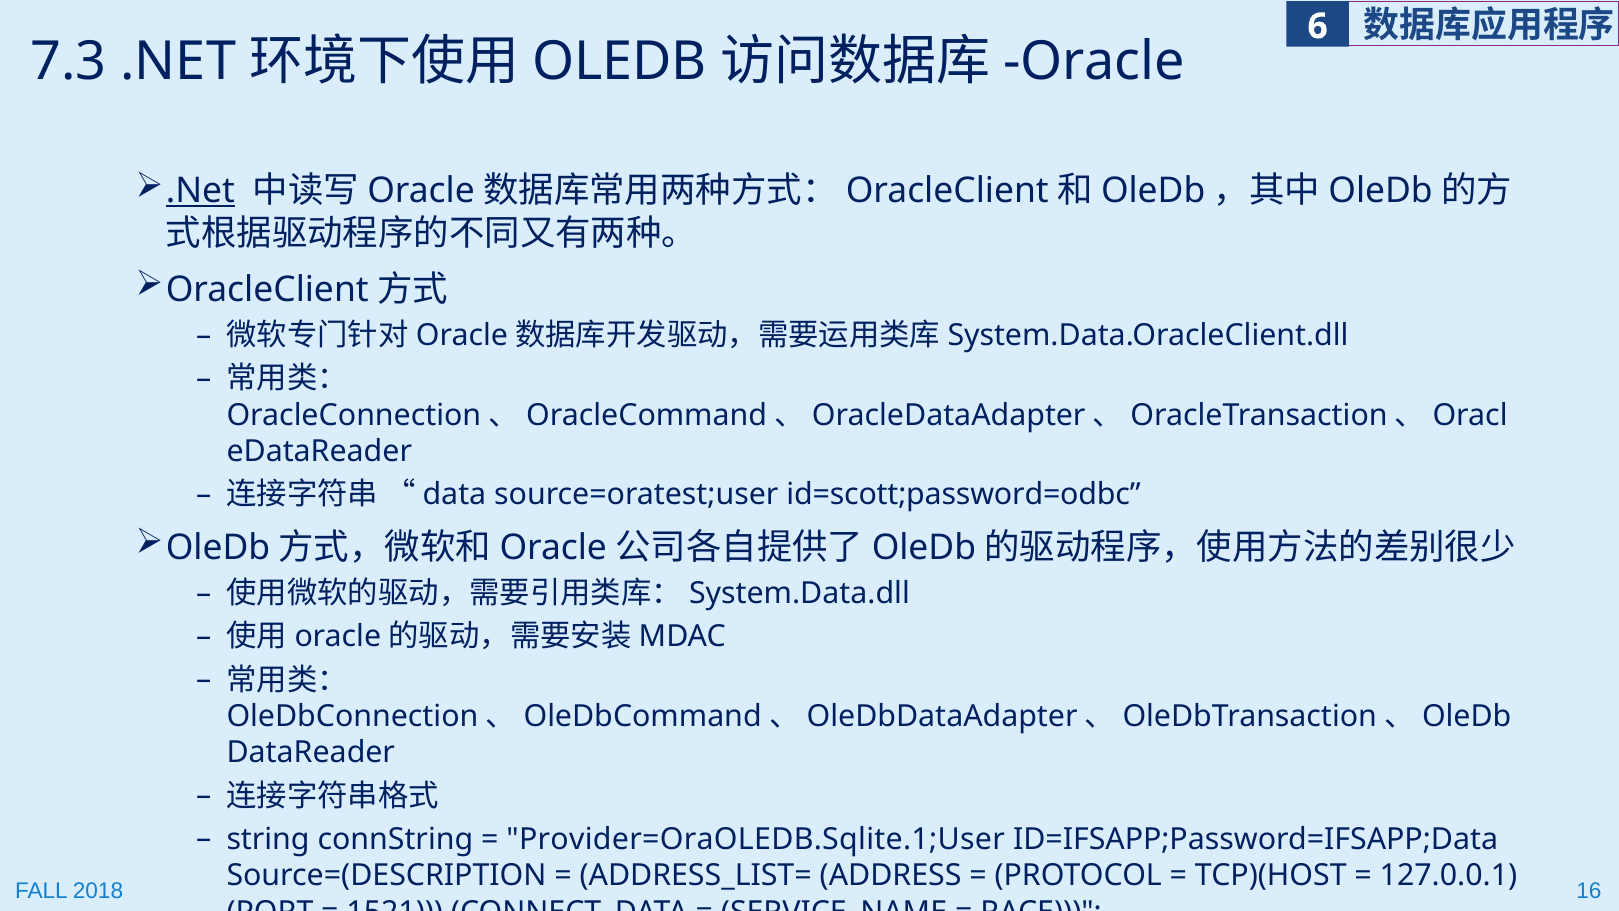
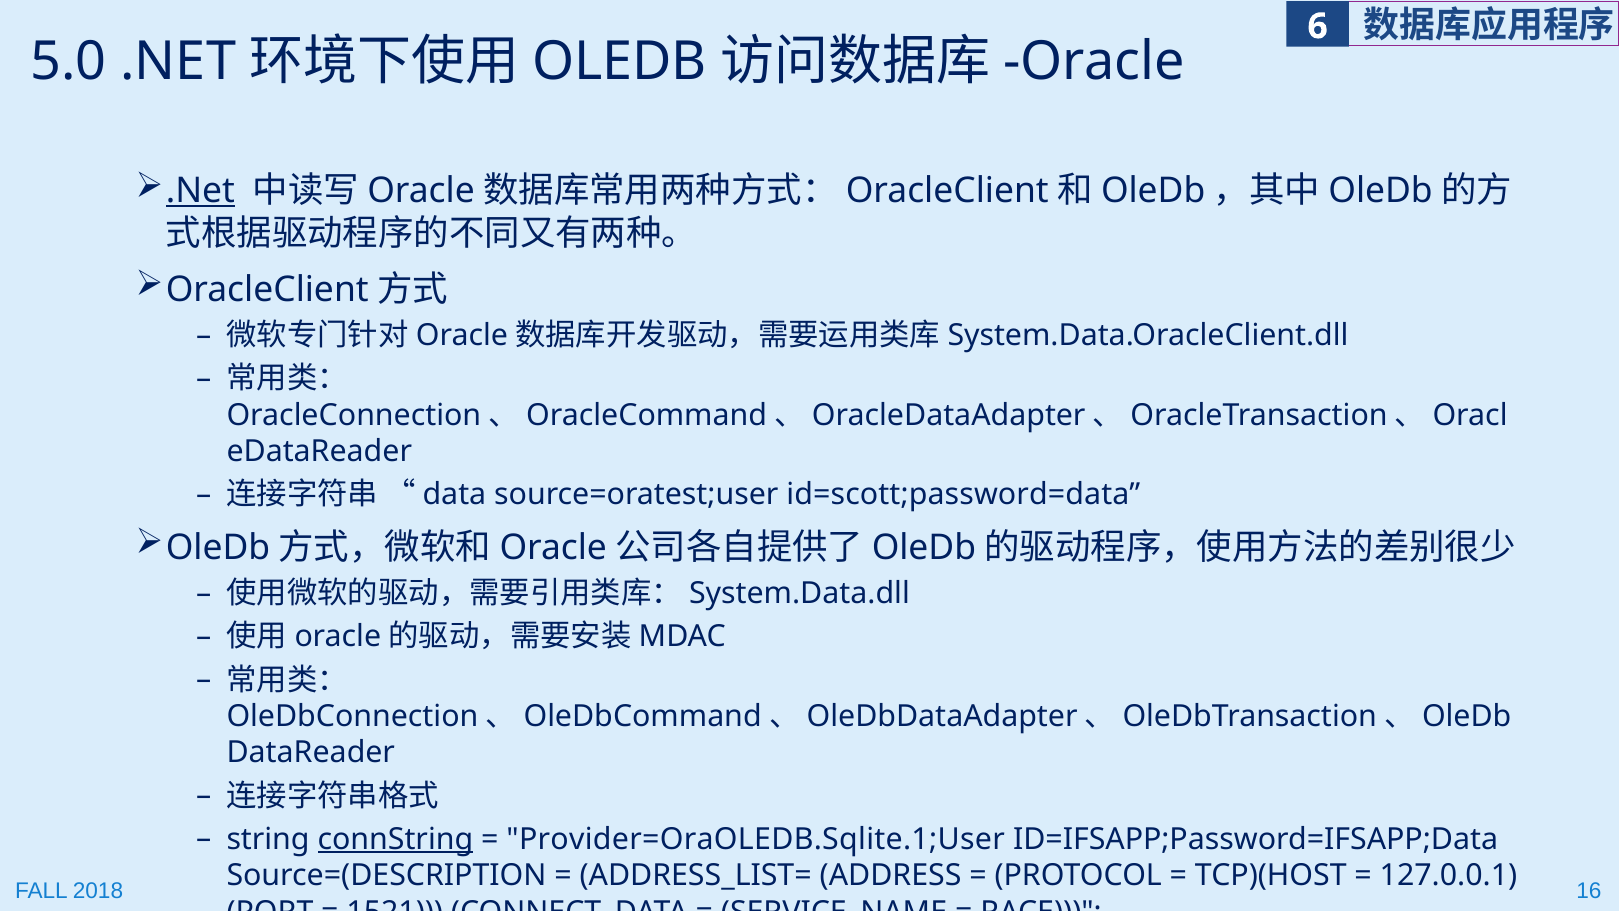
7.3: 7.3 -> 5.0
id=scott;password=odbc: id=scott;password=odbc -> id=scott;password=data
connString underline: none -> present
